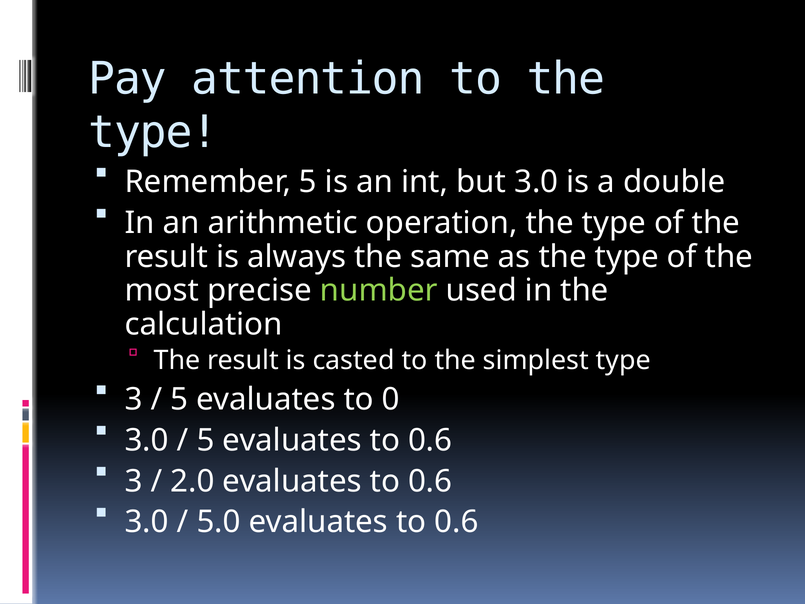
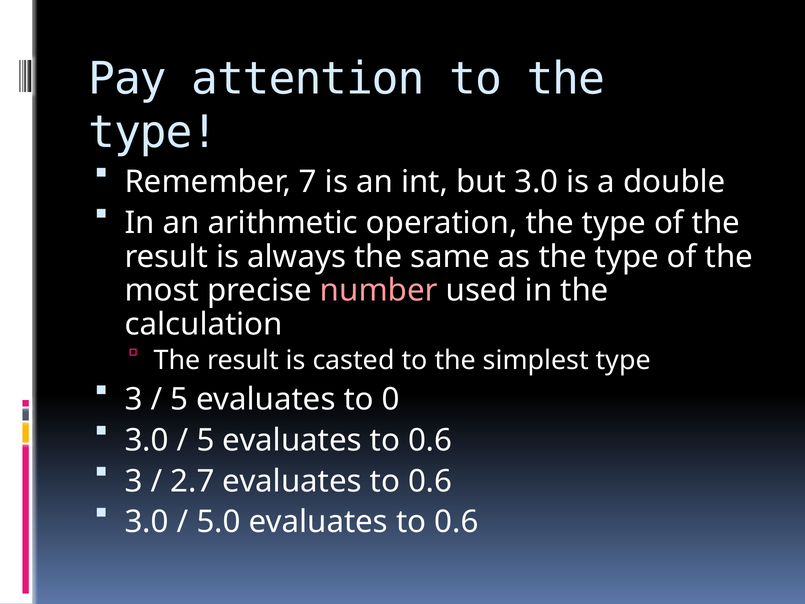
Remember 5: 5 -> 7
number colour: light green -> pink
2.0: 2.0 -> 2.7
